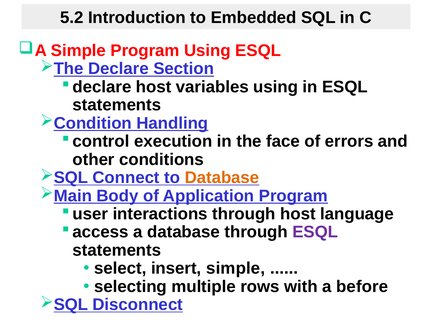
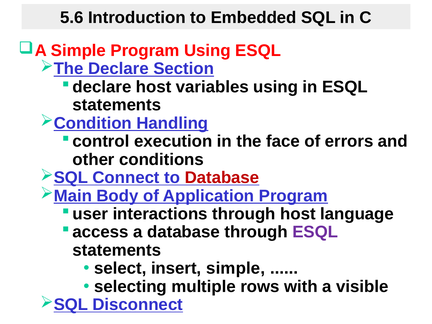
5.2: 5.2 -> 5.6
Database at (222, 178) colour: orange -> red
before: before -> visible
